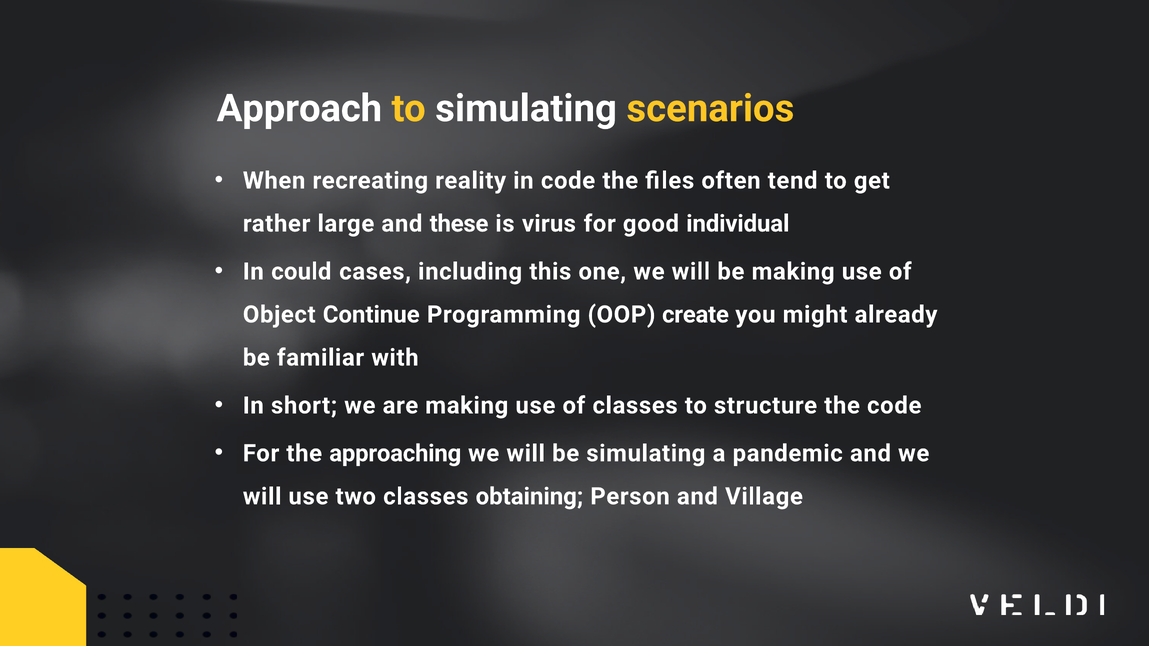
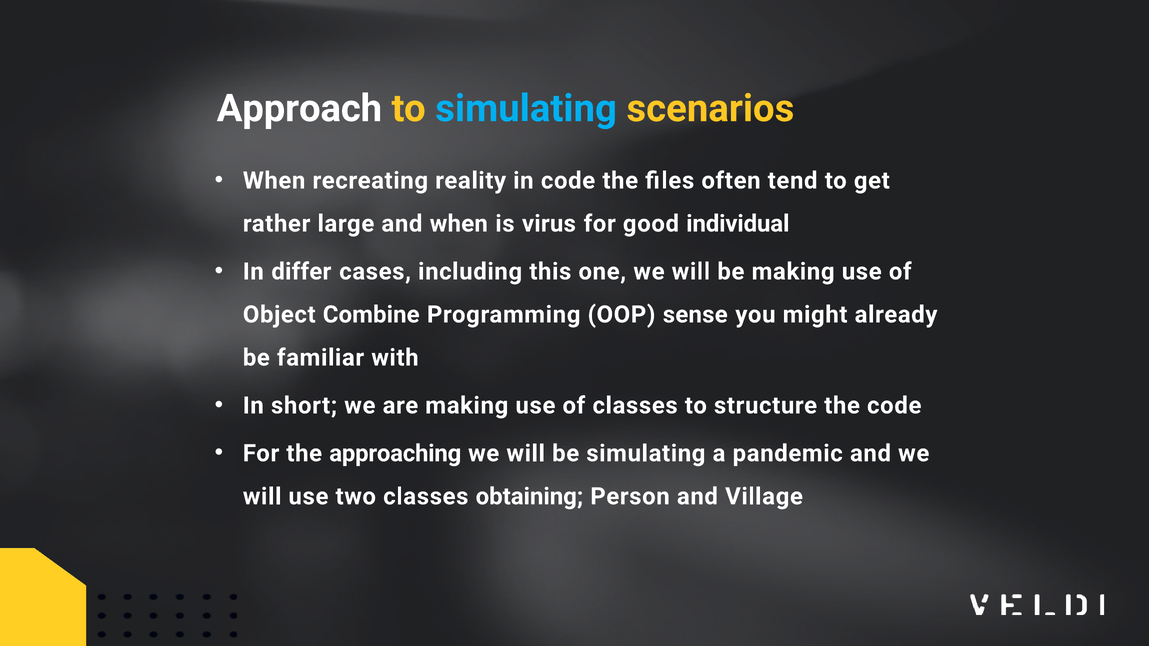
simulating at (526, 109) colour: white -> light blue
and these: these -> when
could: could -> differ
Continue: Continue -> Combine
create: create -> sense
